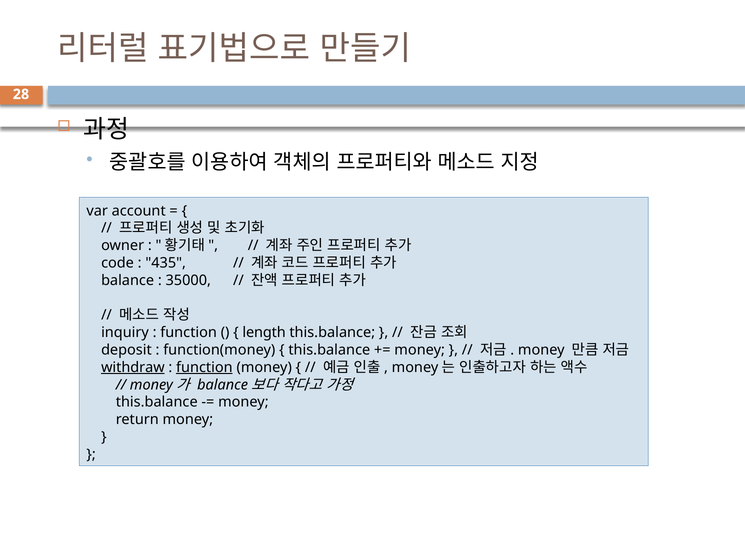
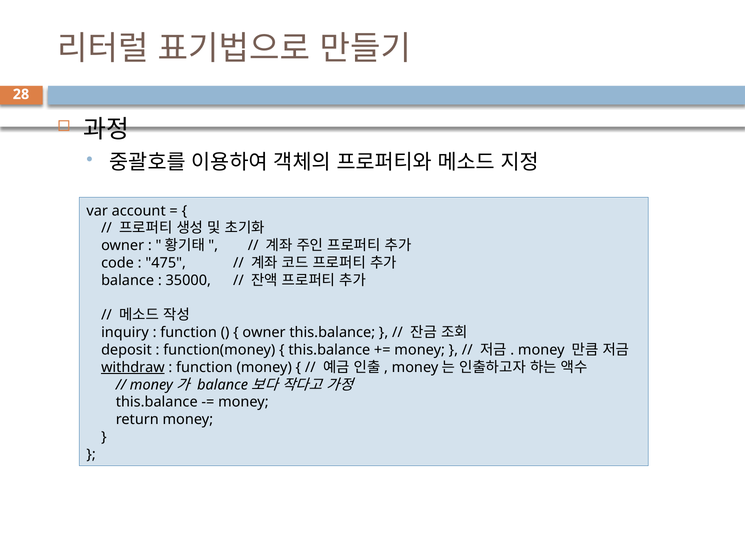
435: 435 -> 475
length at (264, 332): length -> owner
function at (204, 367) underline: present -> none
